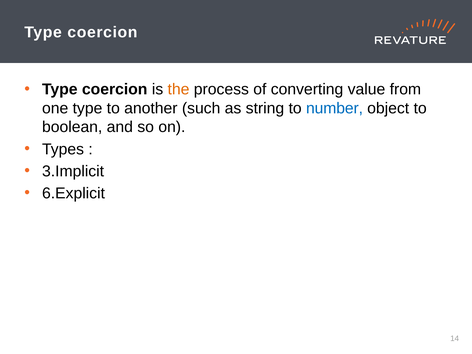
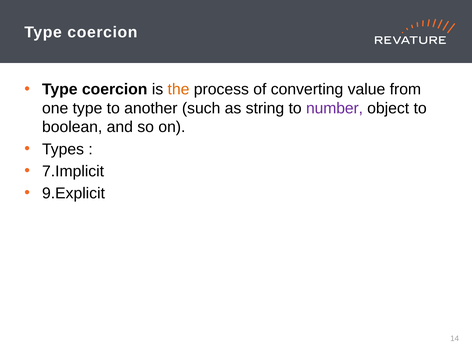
number colour: blue -> purple
3.Implicit: 3.Implicit -> 7.Implicit
6.Explicit: 6.Explicit -> 9.Explicit
